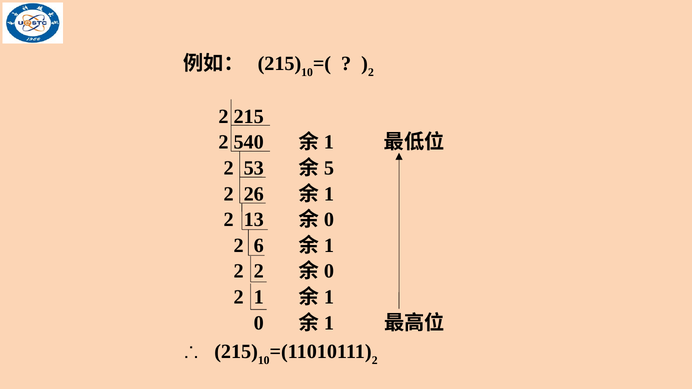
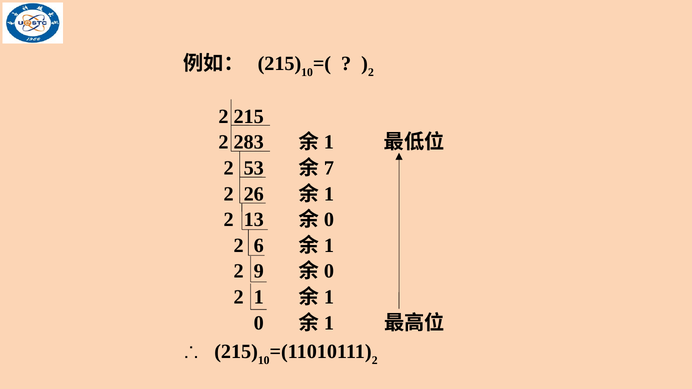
540: 540 -> 283
5: 5 -> 7
2 at (259, 272): 2 -> 9
